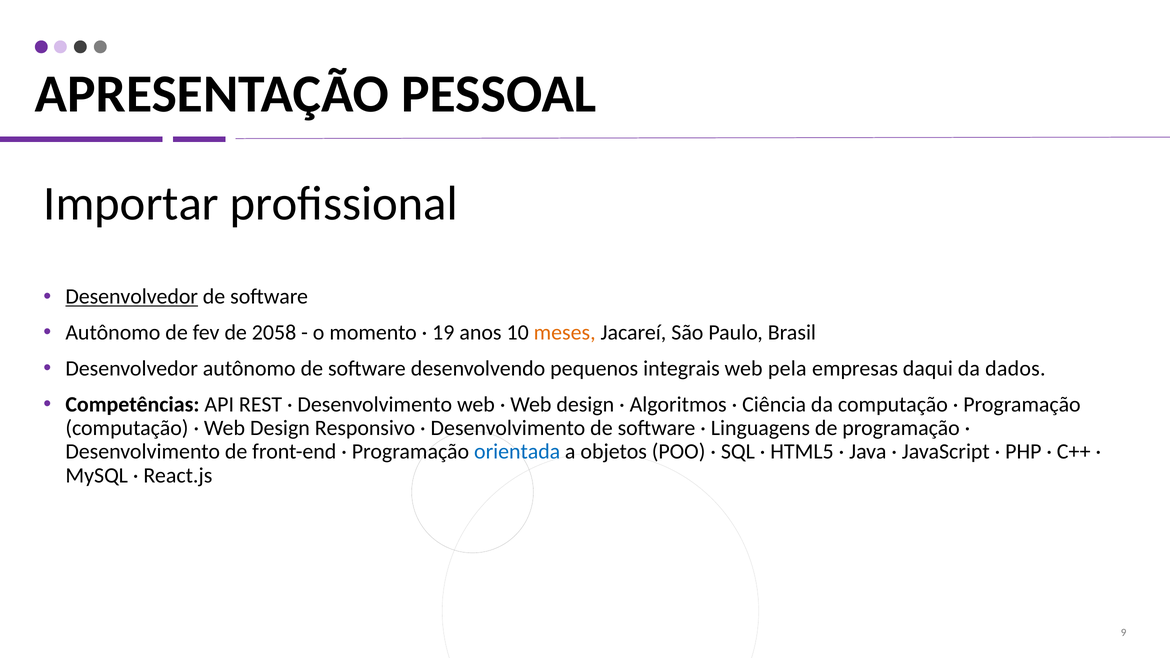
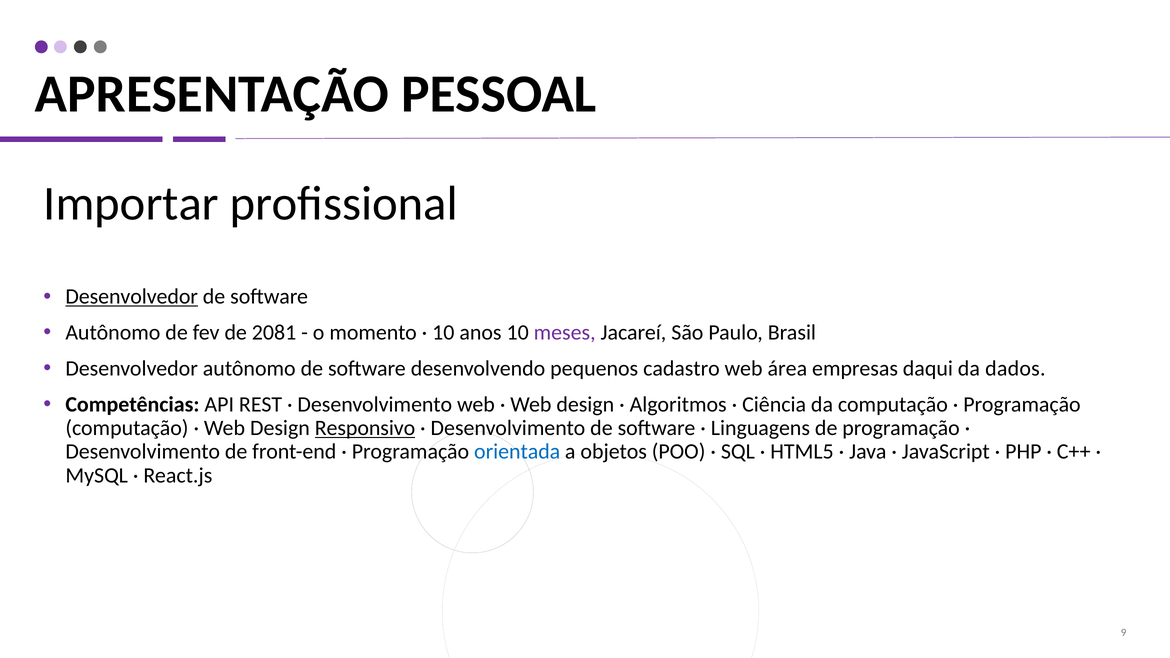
2058: 2058 -> 2081
19 at (443, 333): 19 -> 10
meses colour: orange -> purple
integrais: integrais -> cadastro
pela: pela -> área
Responsivo underline: none -> present
